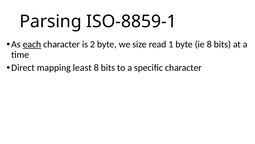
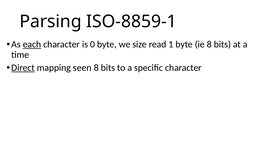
2: 2 -> 0
Direct underline: none -> present
least: least -> seen
